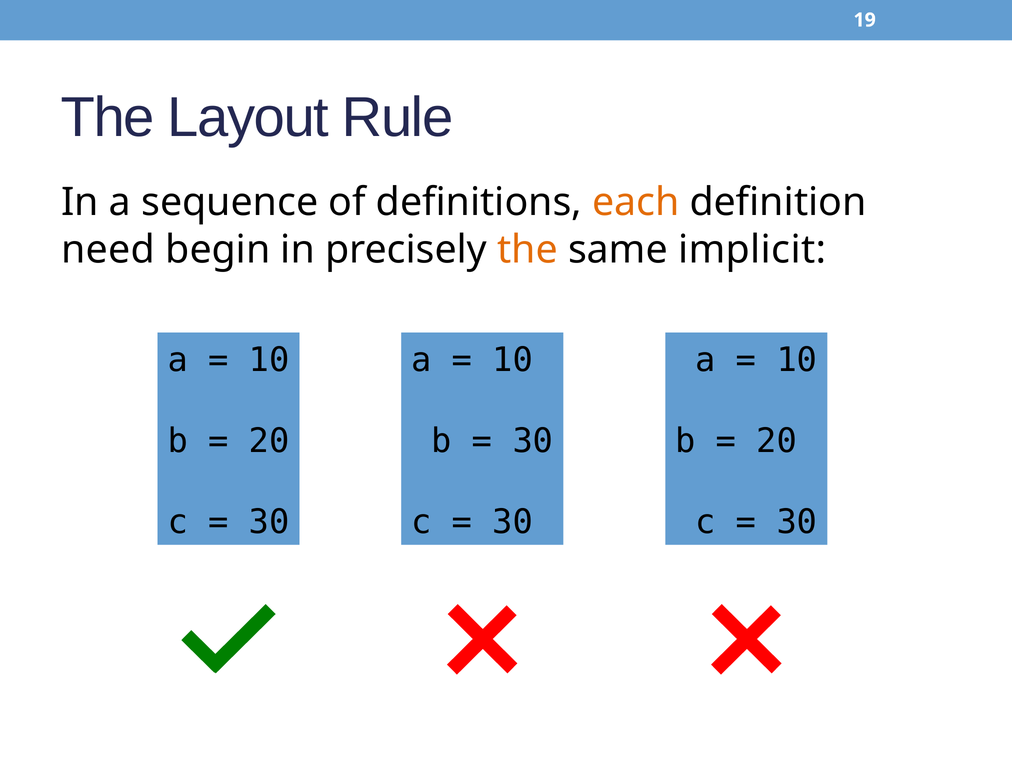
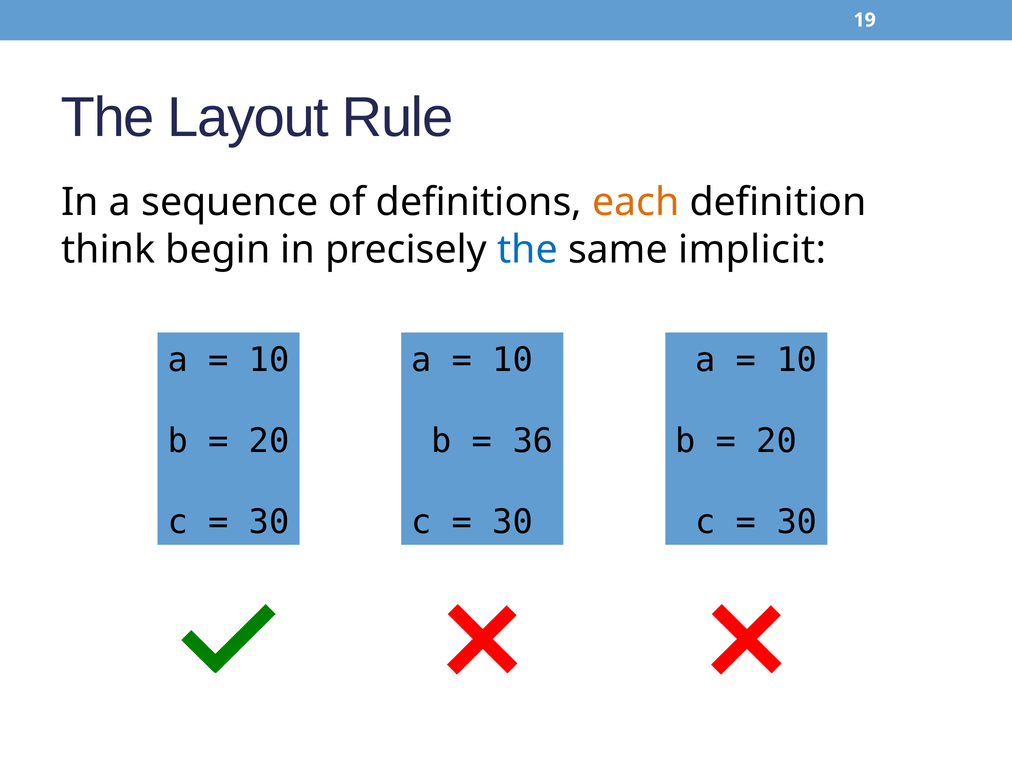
need: need -> think
the at (528, 250) colour: orange -> blue
30 at (533, 441): 30 -> 36
